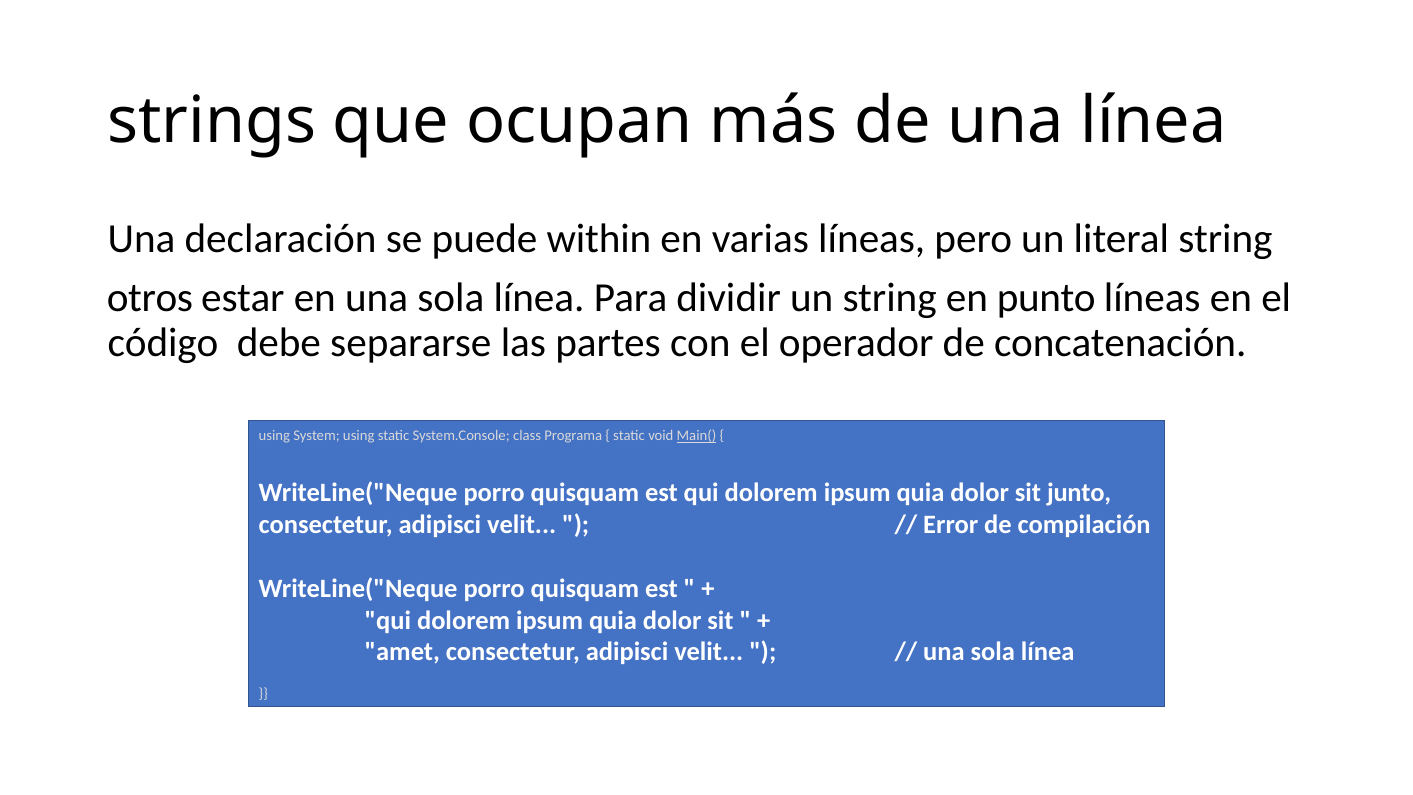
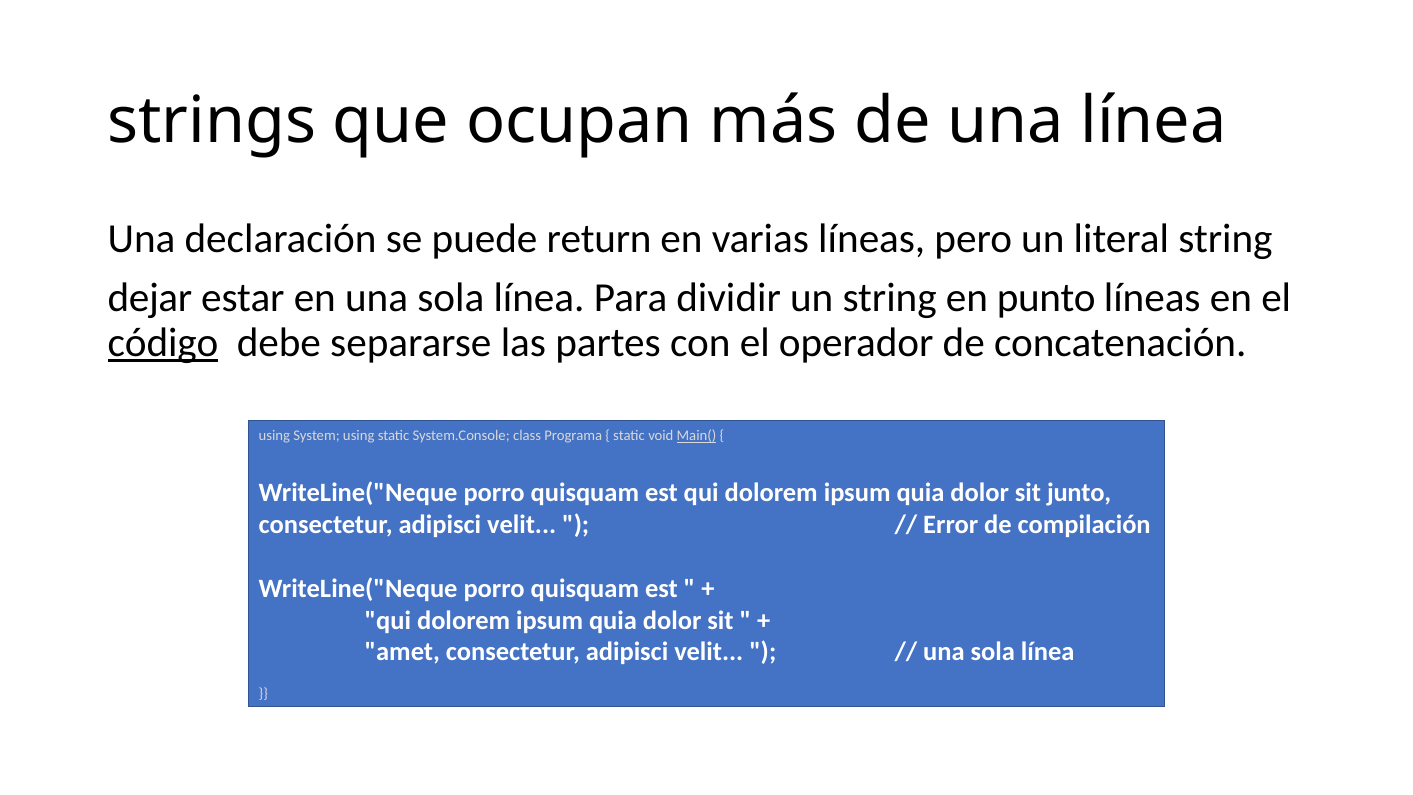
within: within -> return
otros: otros -> dejar
código underline: none -> present
